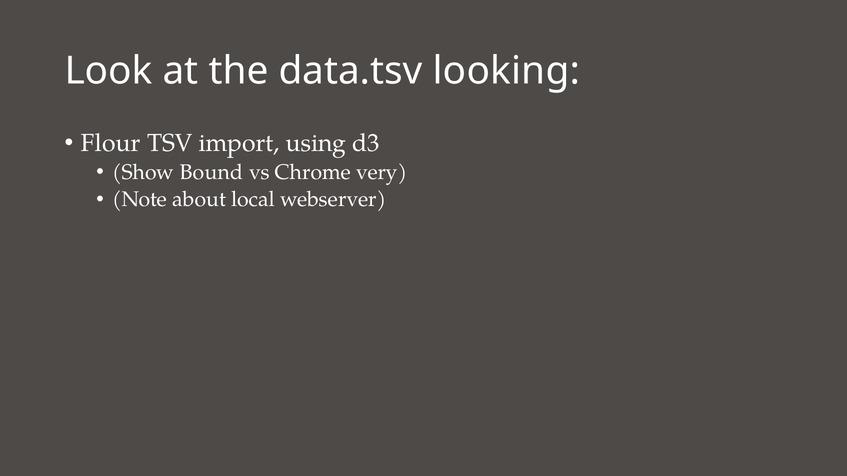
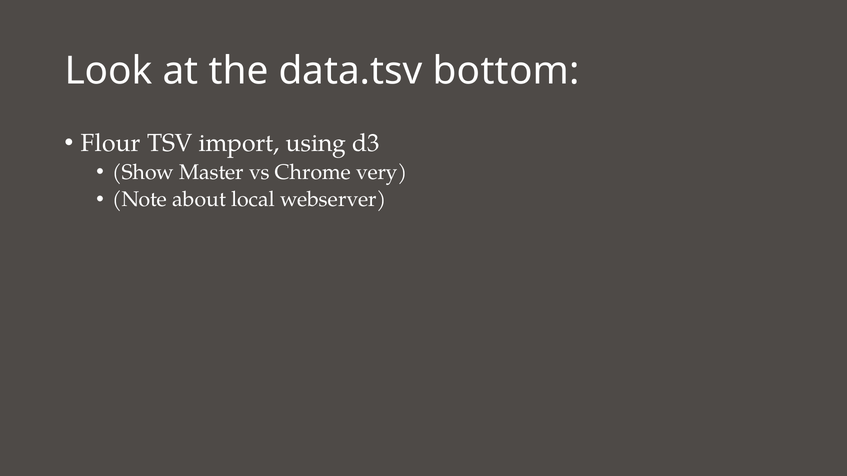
looking: looking -> bottom
Bound: Bound -> Master
